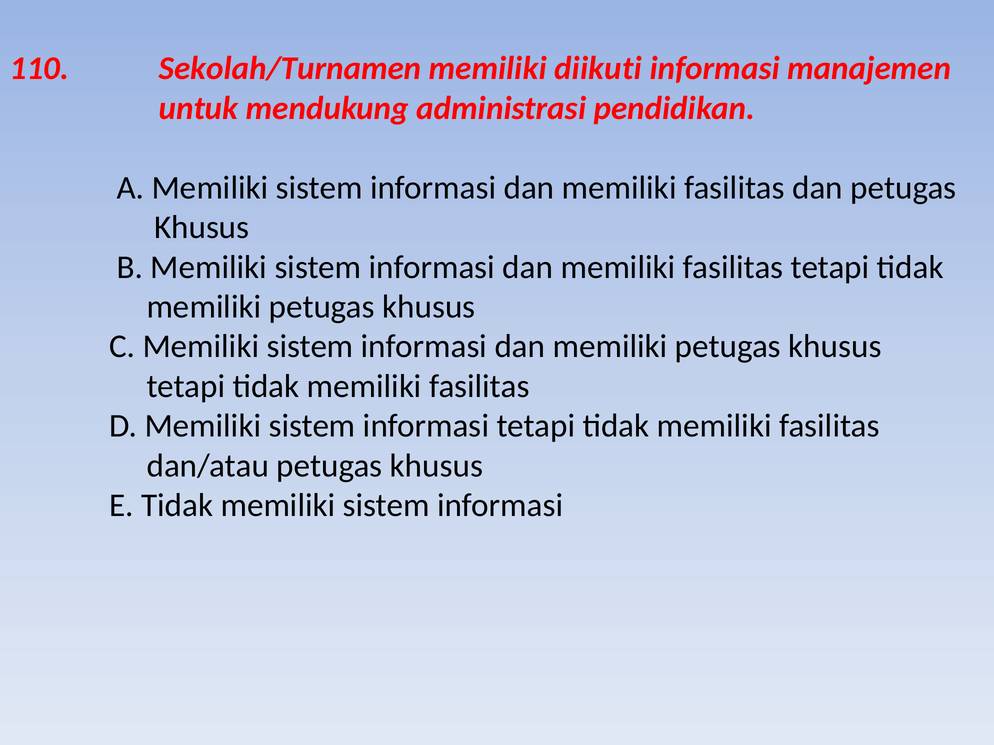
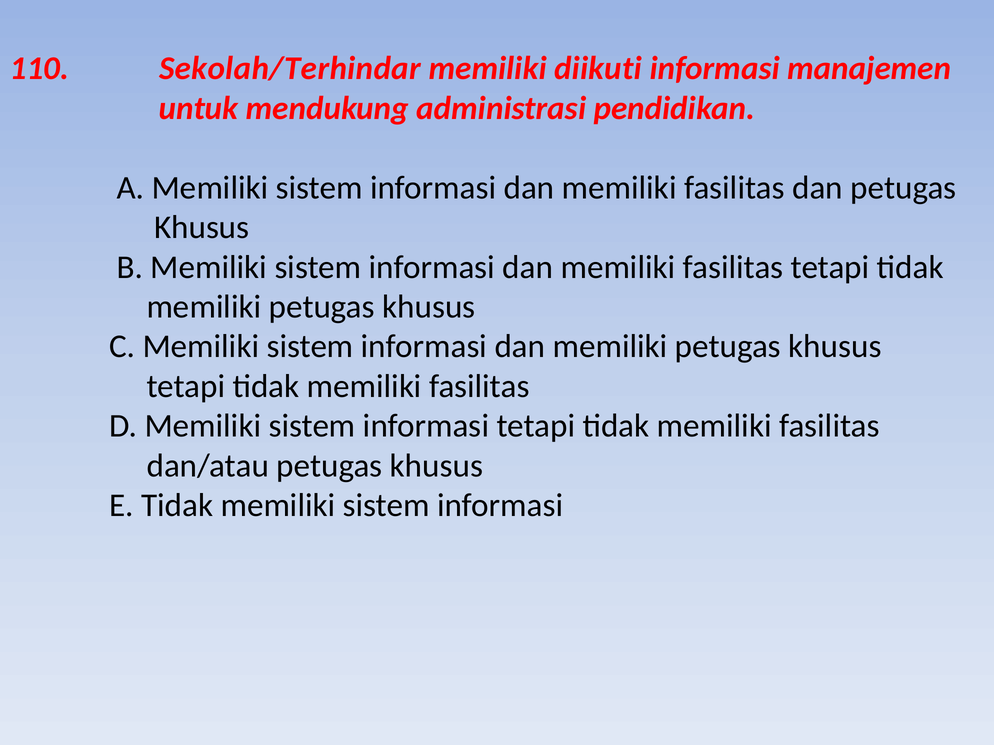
Sekolah/Turnamen: Sekolah/Turnamen -> Sekolah/Terhindar
